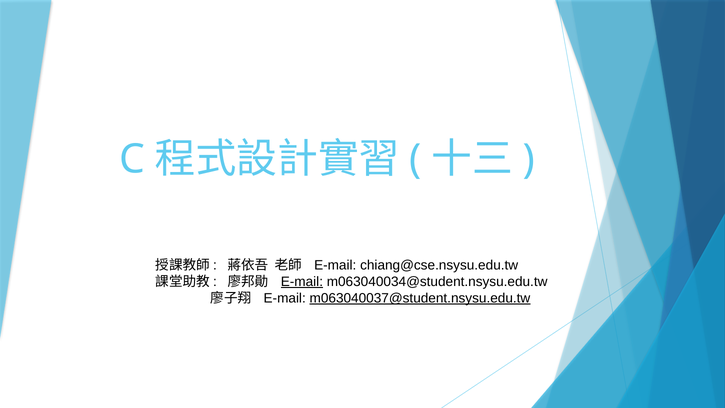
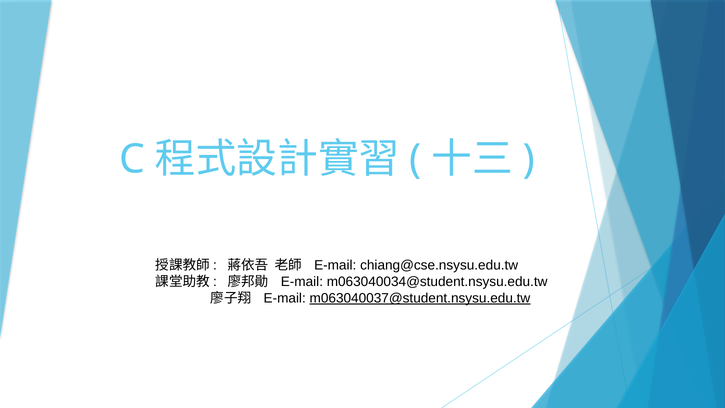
E-mail at (302, 282) underline: present -> none
